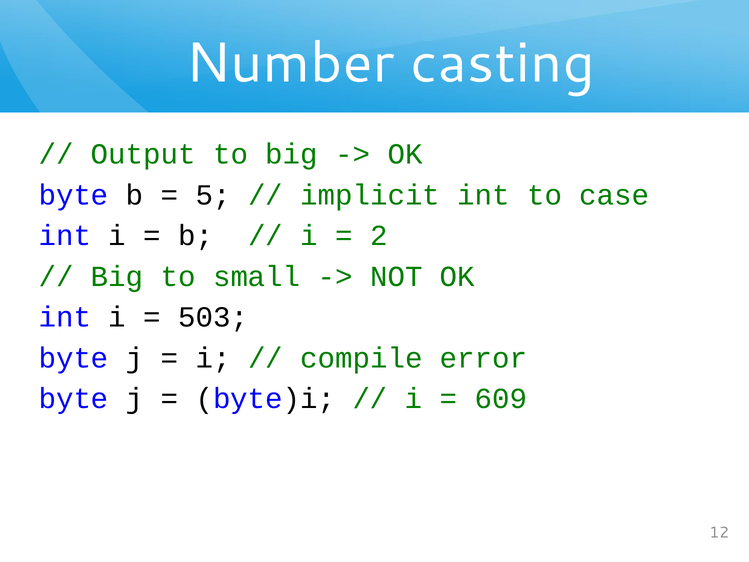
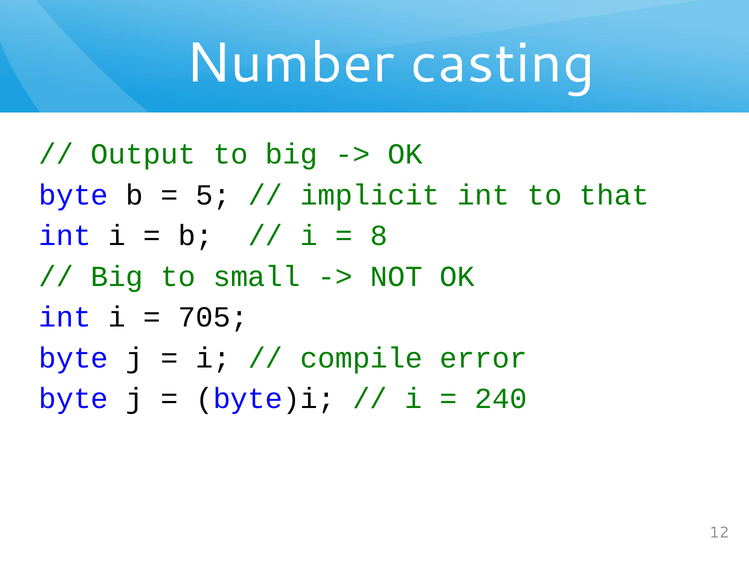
case: case -> that
2: 2 -> 8
503: 503 -> 705
609: 609 -> 240
